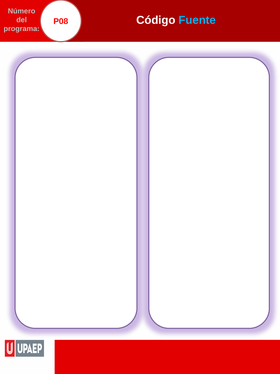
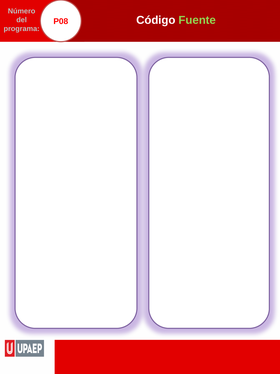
Fuente colour: light blue -> light green
